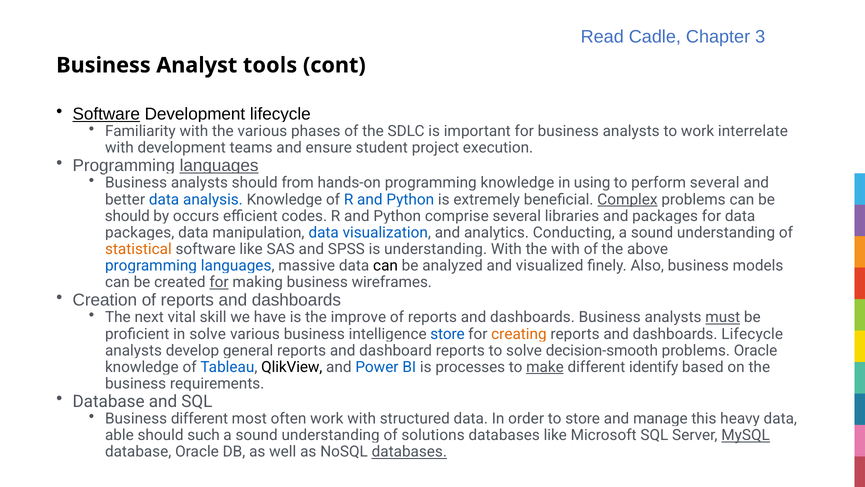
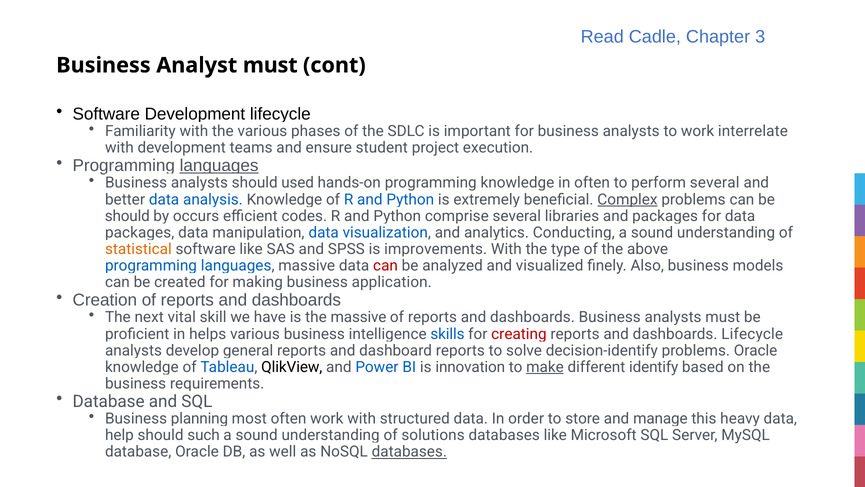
Analyst tools: tools -> must
Software at (106, 114) underline: present -> none
from: from -> used
in using: using -> often
is understanding: understanding -> improvements
the with: with -> type
can at (386, 265) colour: black -> red
for at (219, 282) underline: present -> none
wireframes: wireframes -> application
the improve: improve -> massive
must at (723, 317) underline: present -> none
in solve: solve -> helps
intelligence store: store -> skills
creating colour: orange -> red
decision-smooth: decision-smooth -> decision-identify
processes: processes -> innovation
Business different: different -> planning
able: able -> help
MySQL underline: present -> none
